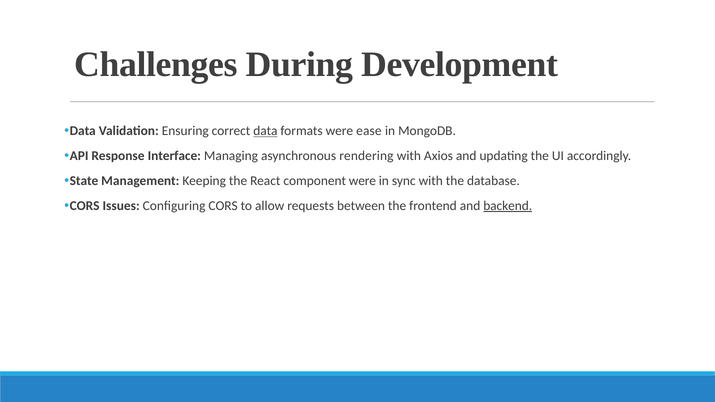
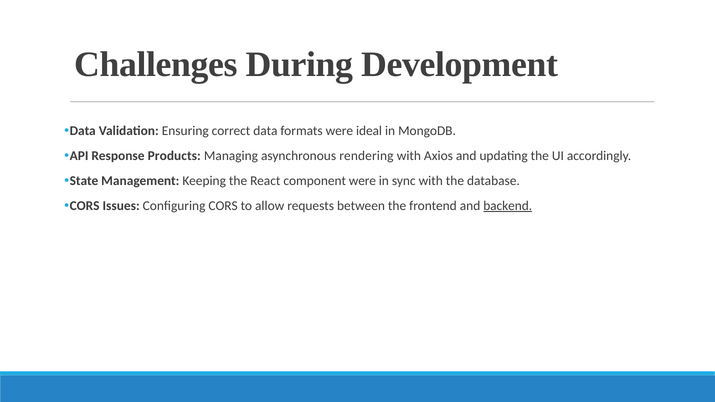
data at (265, 131) underline: present -> none
ease: ease -> ideal
Interface: Interface -> Products
